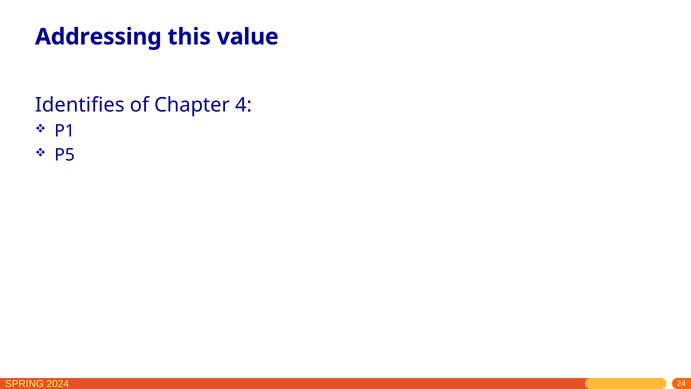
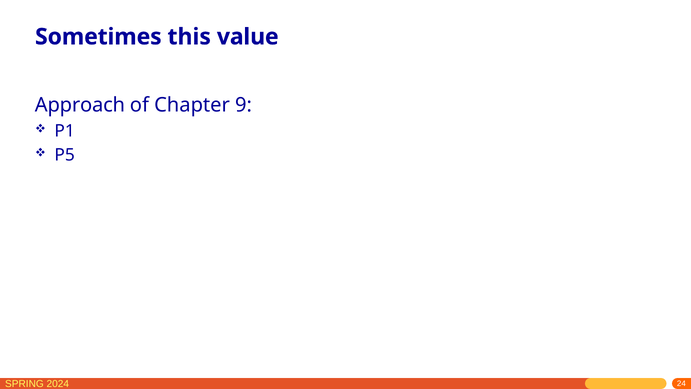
Addressing: Addressing -> Sometimes
Identifies: Identifies -> Approach
4: 4 -> 9
